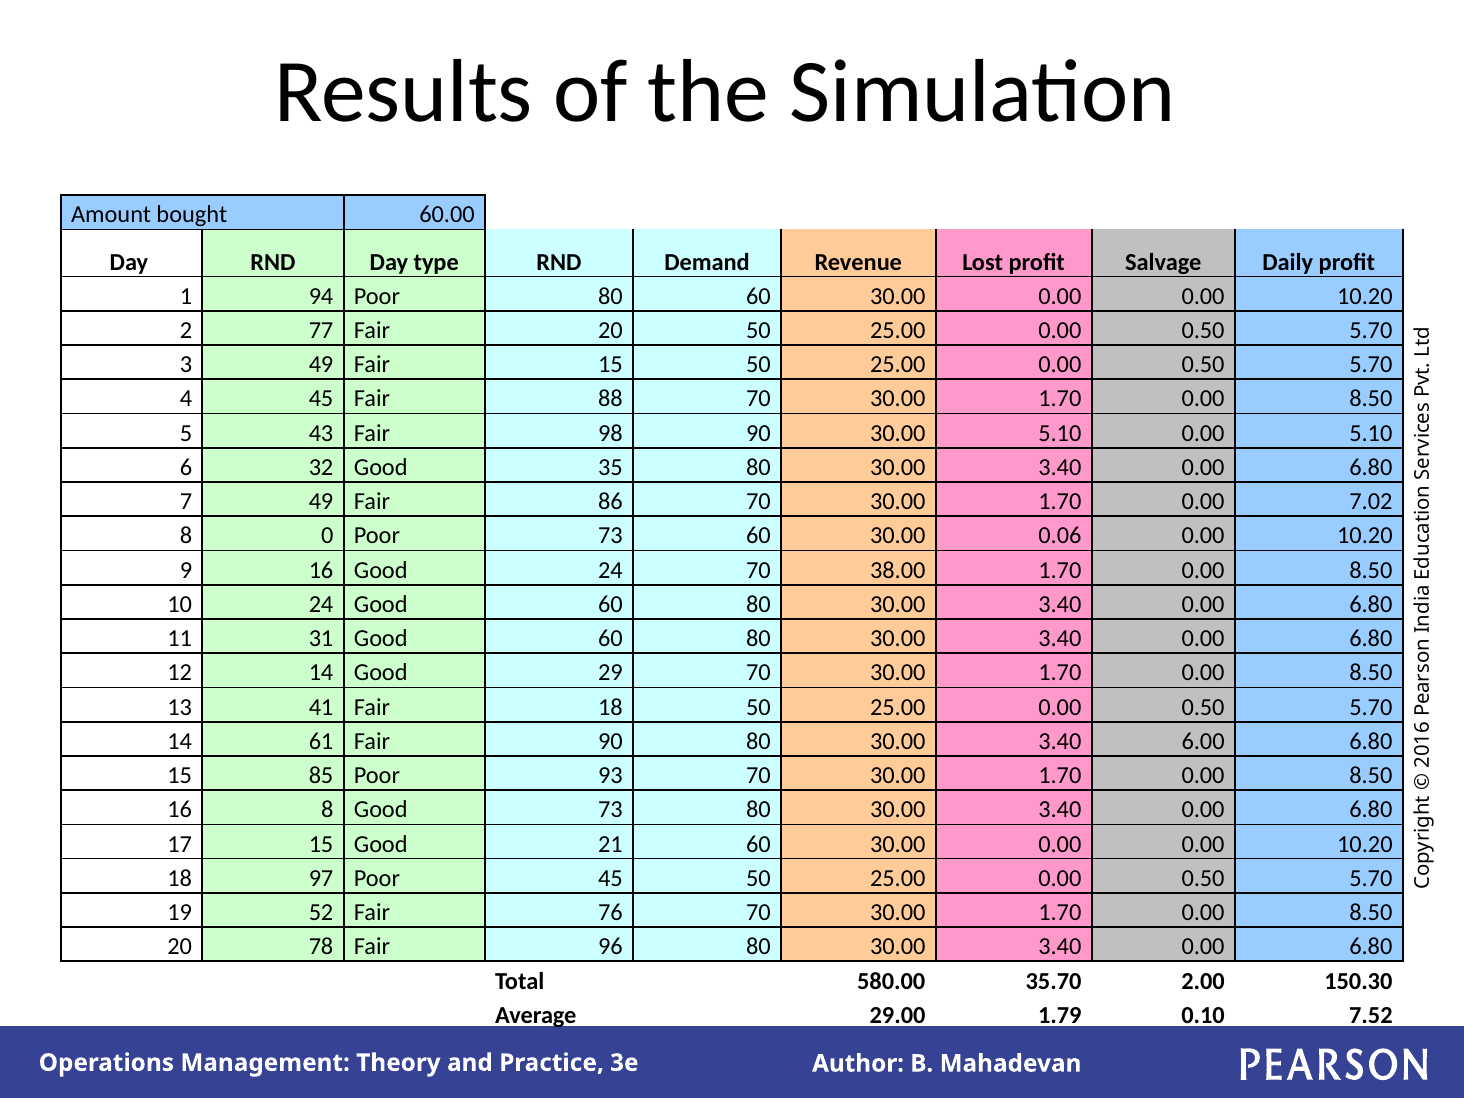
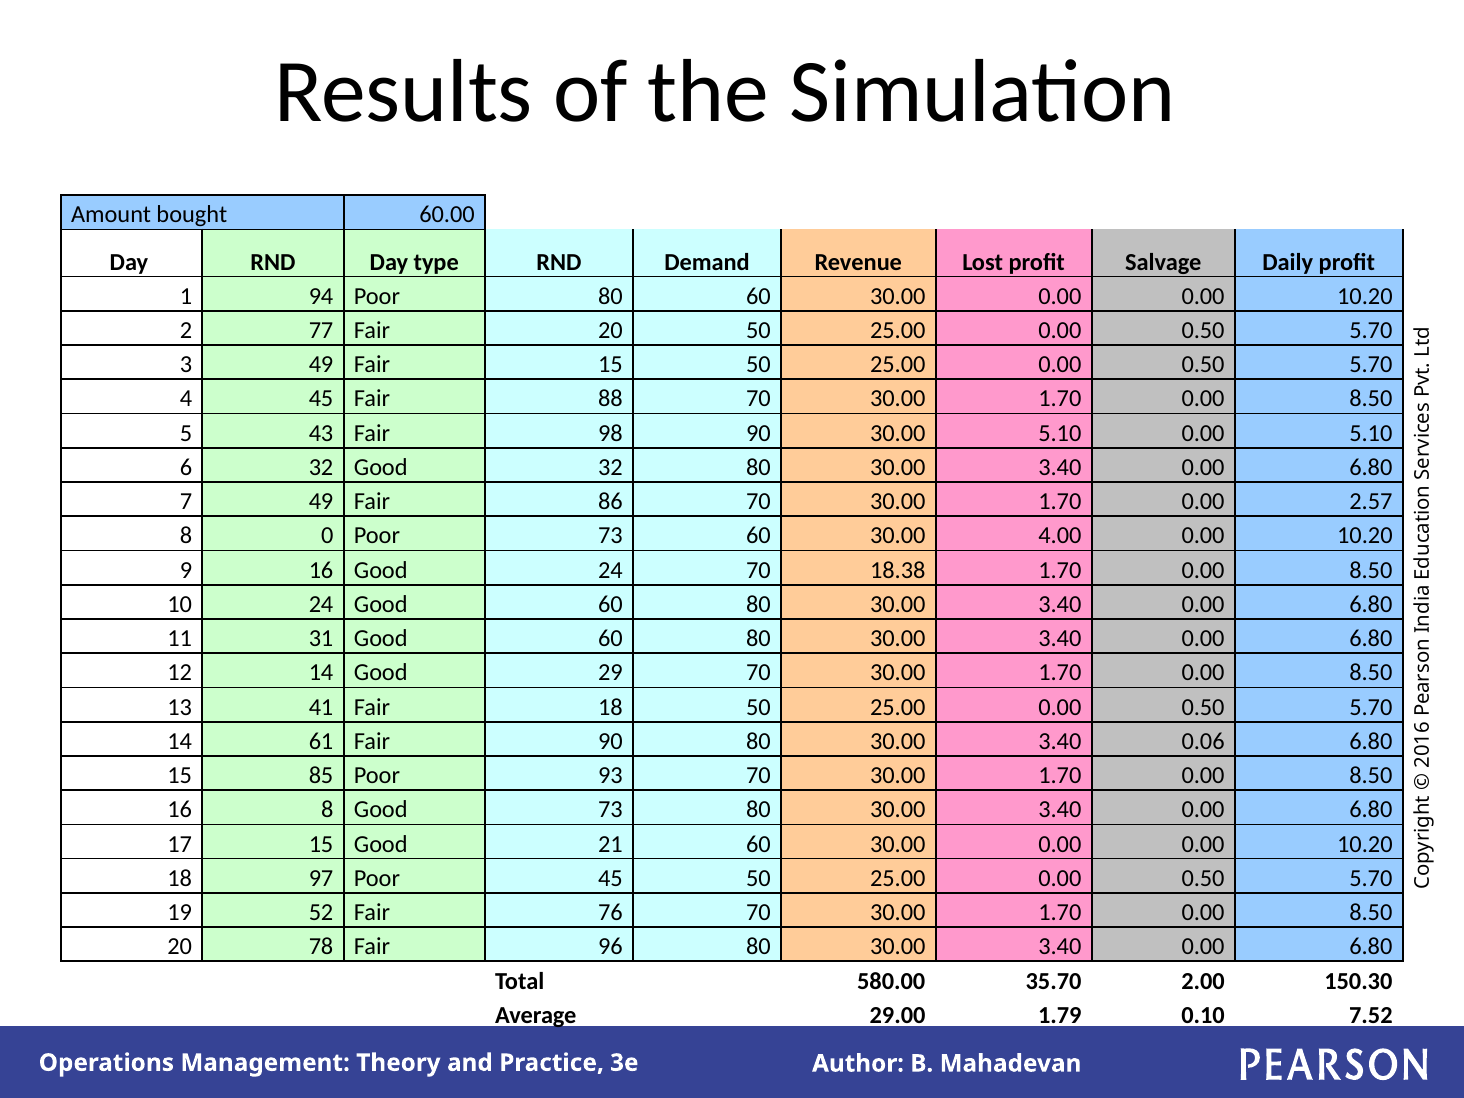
Good 35: 35 -> 32
7.02: 7.02 -> 2.57
0.06: 0.06 -> 4.00
38.00: 38.00 -> 18.38
6.00: 6.00 -> 0.06
